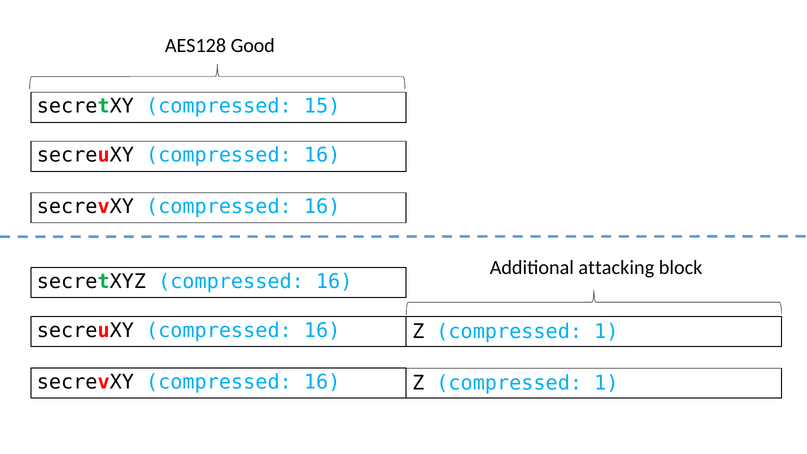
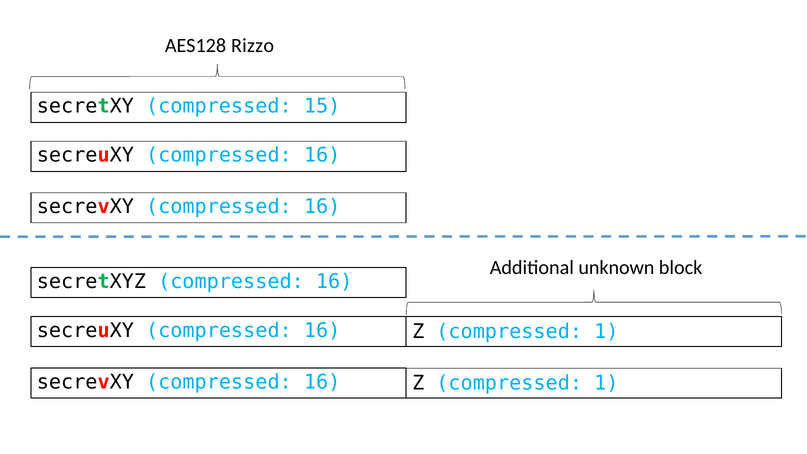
Good: Good -> Rizzo
attacking: attacking -> unknown
